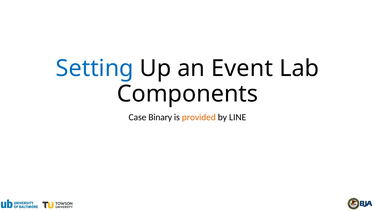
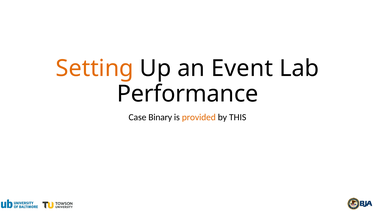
Setting colour: blue -> orange
Components: Components -> Performance
LINE: LINE -> THIS
